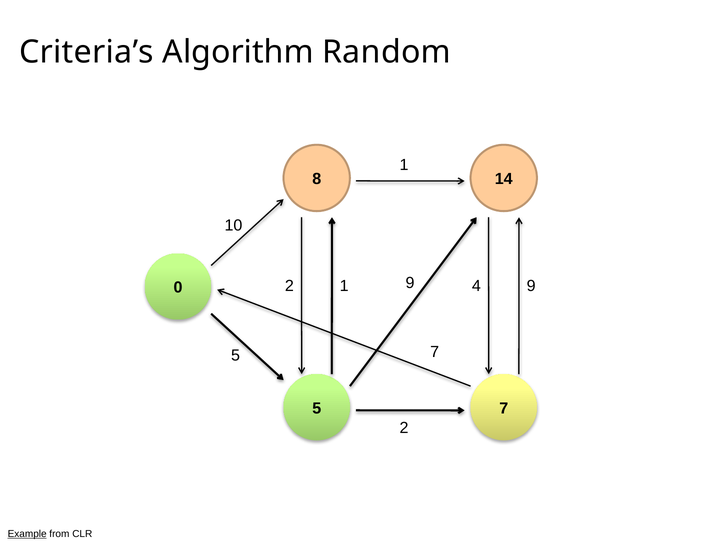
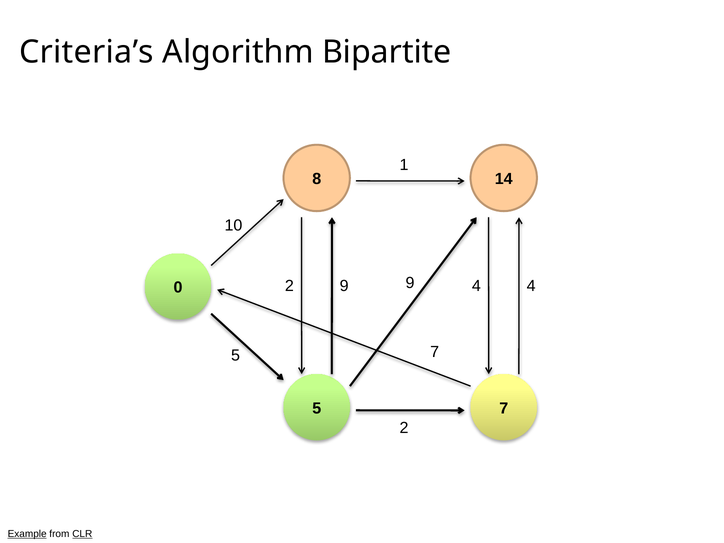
Random: Random -> Bipartite
1 at (344, 286): 1 -> 9
4 9: 9 -> 4
CLR underline: none -> present
